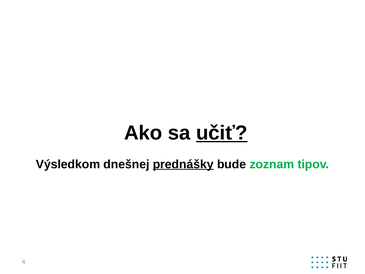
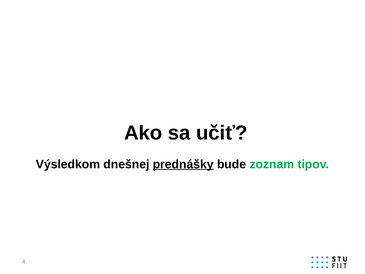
učiť underline: present -> none
